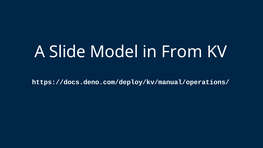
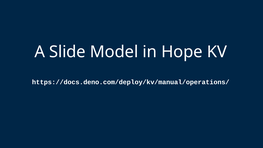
From: From -> Hope
